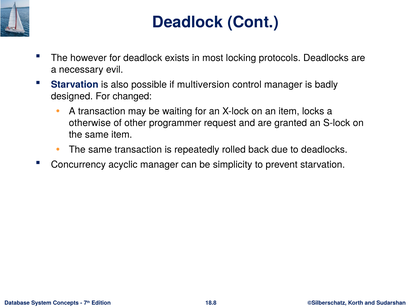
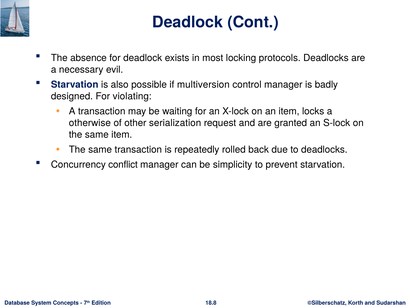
however: however -> absence
changed: changed -> violating
programmer: programmer -> serialization
acyclic: acyclic -> conflict
